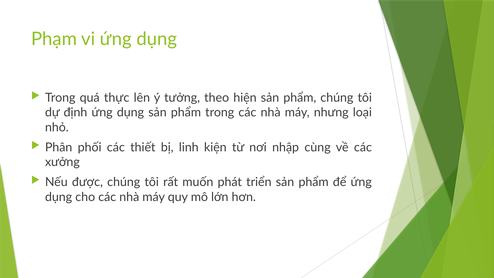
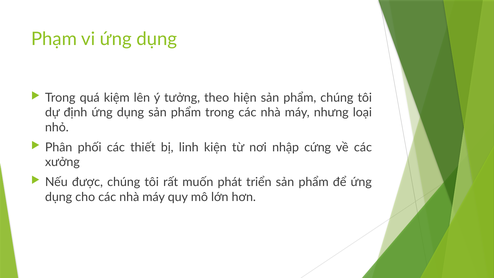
thực: thực -> kiệm
cùng: cùng -> cứng
